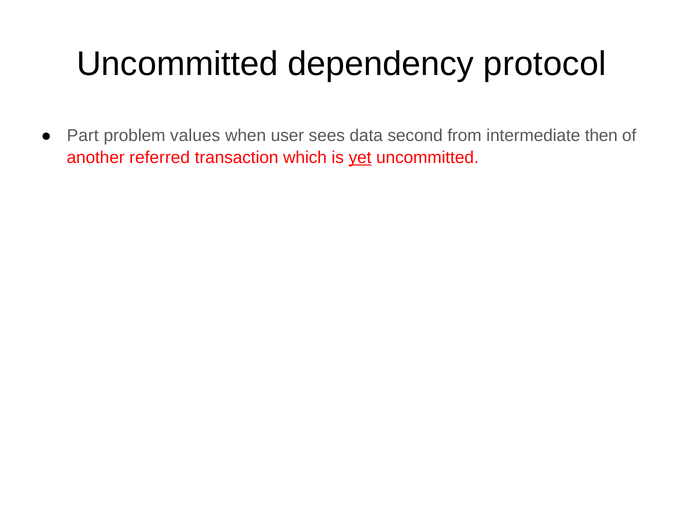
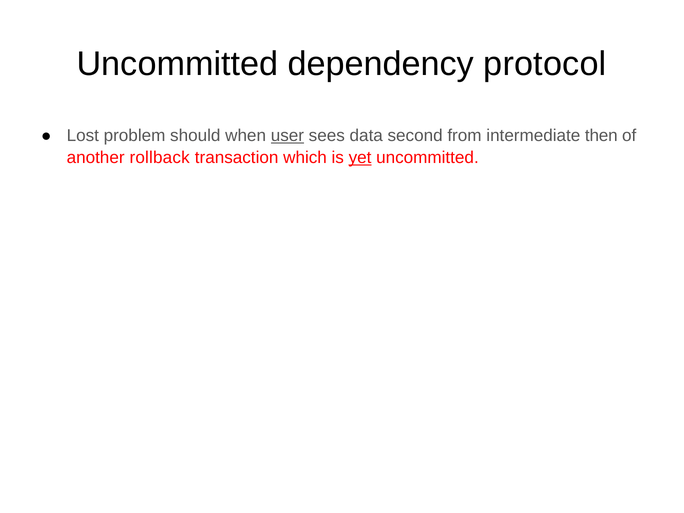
Part: Part -> Lost
values: values -> should
user underline: none -> present
referred: referred -> rollback
